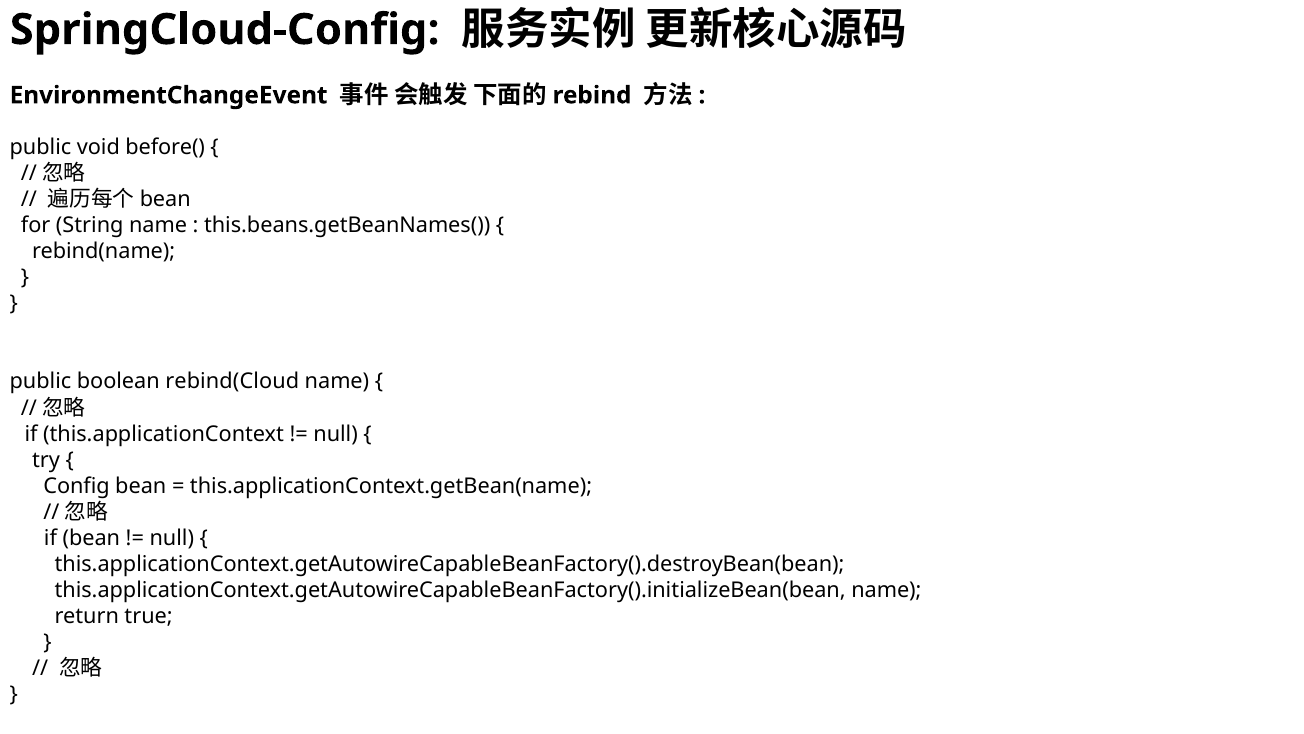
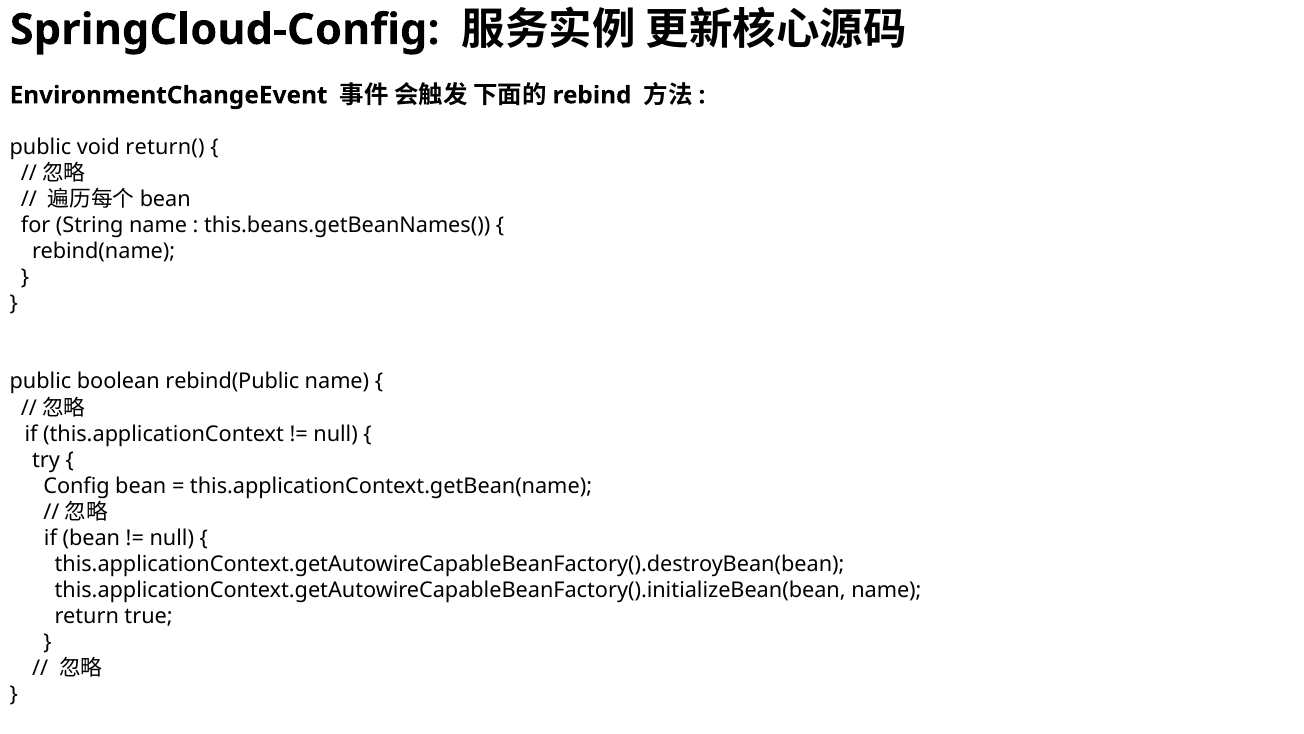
before(: before( -> return(
rebind(Cloud: rebind(Cloud -> rebind(Public
